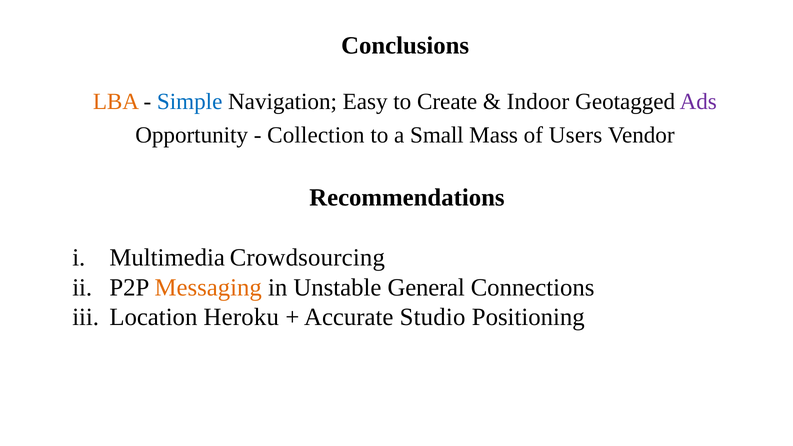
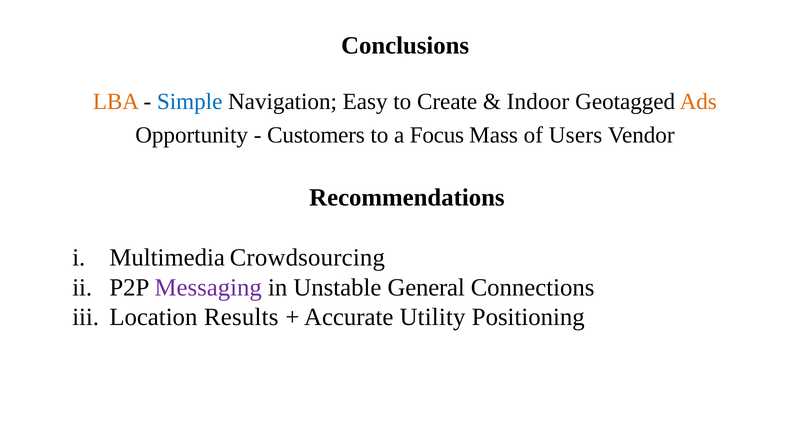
Ads colour: purple -> orange
Collection: Collection -> Customers
Small: Small -> Focus
Messaging colour: orange -> purple
Heroku: Heroku -> Results
Studio: Studio -> Utility
